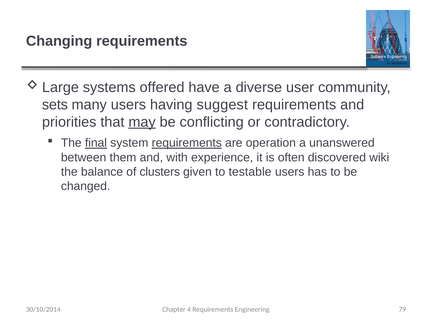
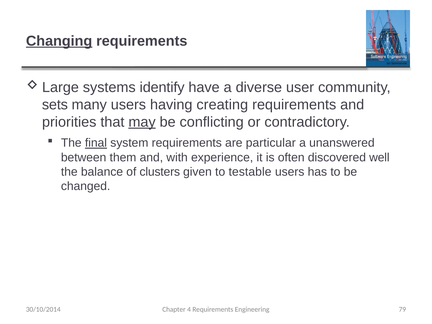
Changing underline: none -> present
offered: offered -> identify
suggest: suggest -> creating
requirements at (187, 143) underline: present -> none
operation: operation -> particular
wiki: wiki -> well
